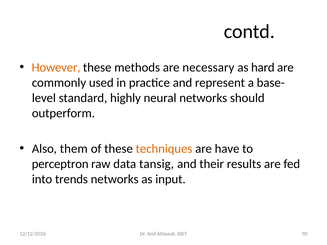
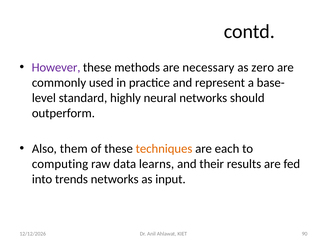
However colour: orange -> purple
hard: hard -> zero
have: have -> each
perceptron: perceptron -> computing
tansig: tansig -> learns
